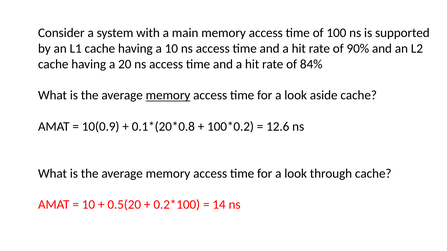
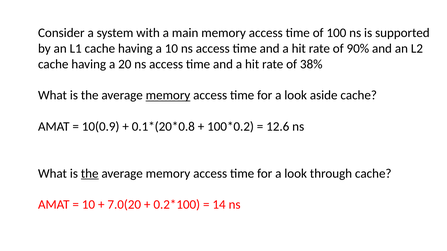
84%: 84% -> 38%
the at (90, 174) underline: none -> present
0.5(20: 0.5(20 -> 7.0(20
